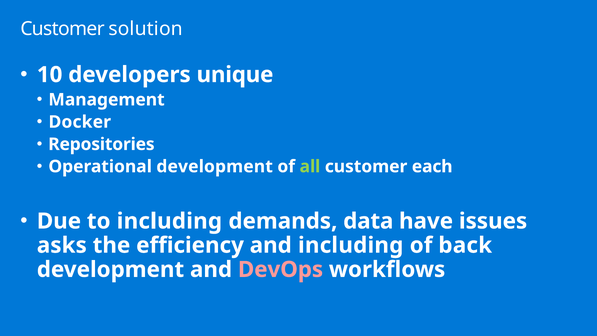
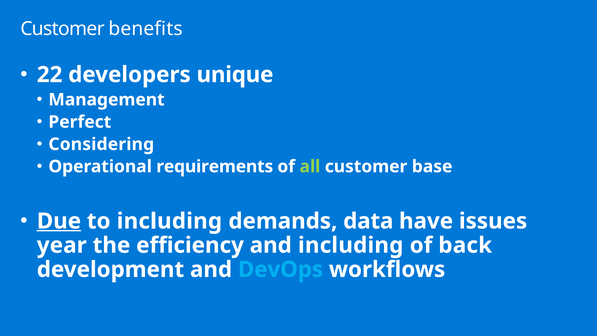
solution: solution -> benefits
10: 10 -> 22
Docker: Docker -> Perfect
Repositories: Repositories -> Considering
Operational development: development -> requirements
each: each -> base
Due underline: none -> present
asks: asks -> year
DevOps colour: pink -> light blue
